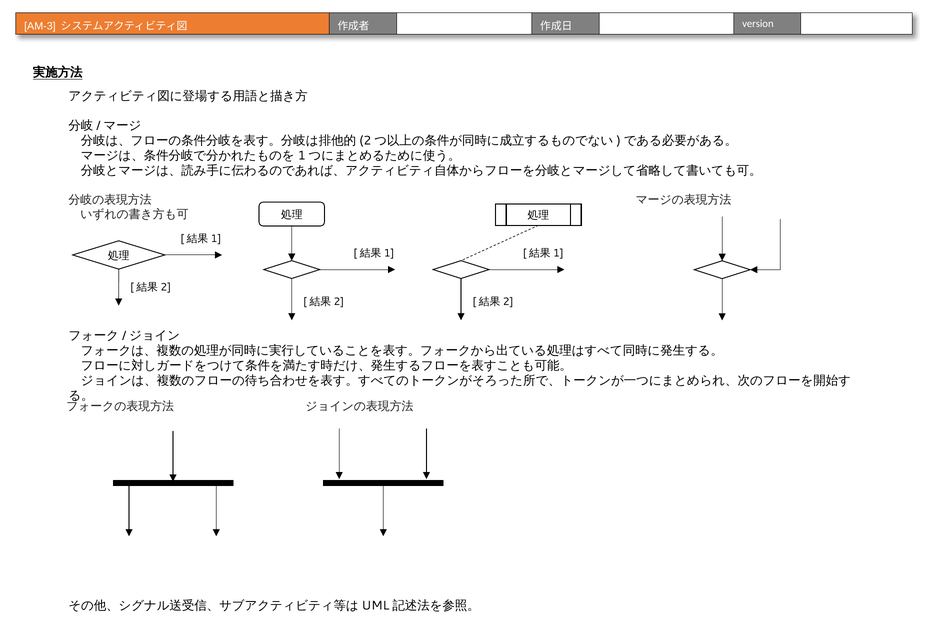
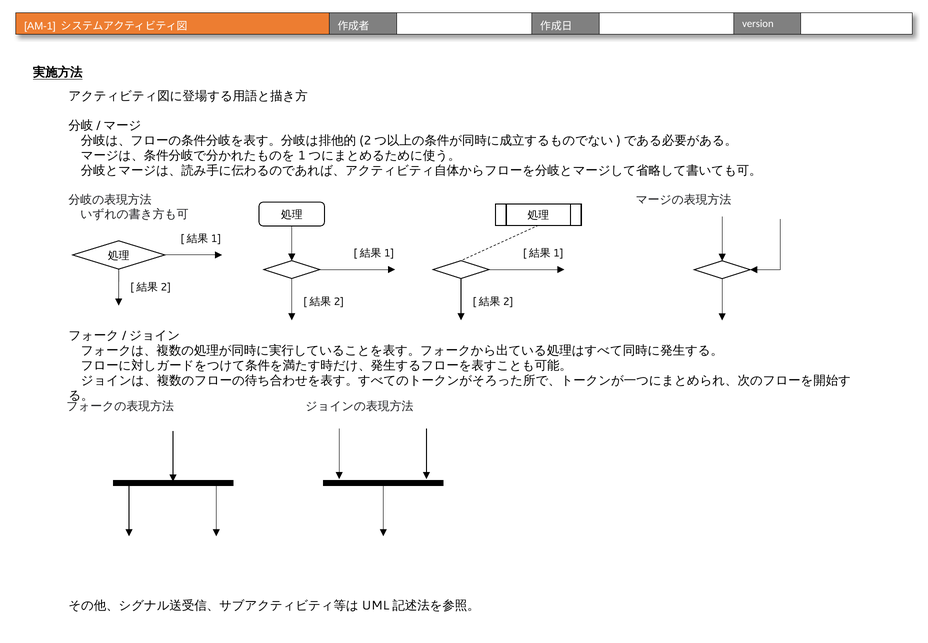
AM-3: AM-3 -> AM-1
